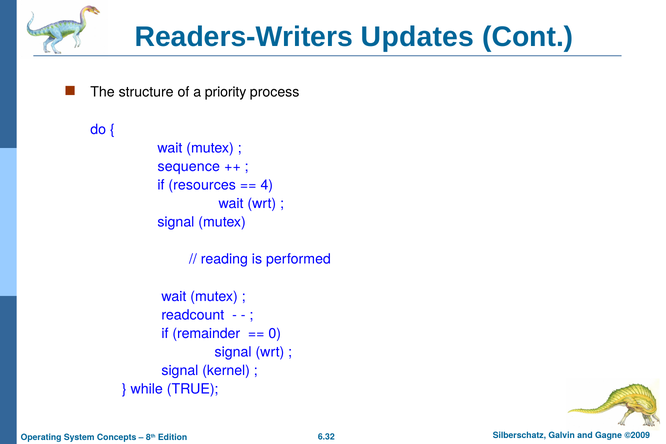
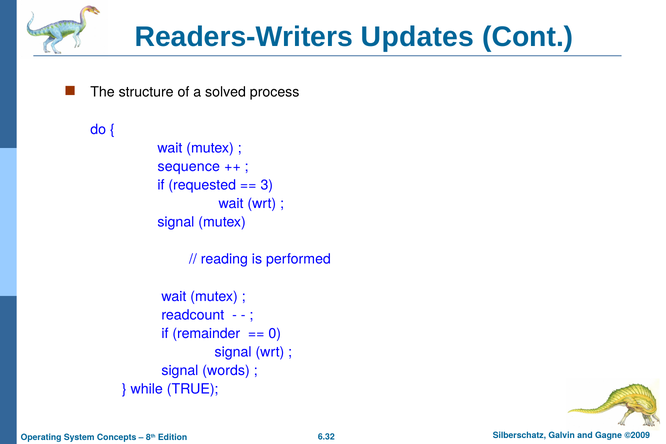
priority: priority -> solved
resources: resources -> requested
4: 4 -> 3
kernel: kernel -> words
